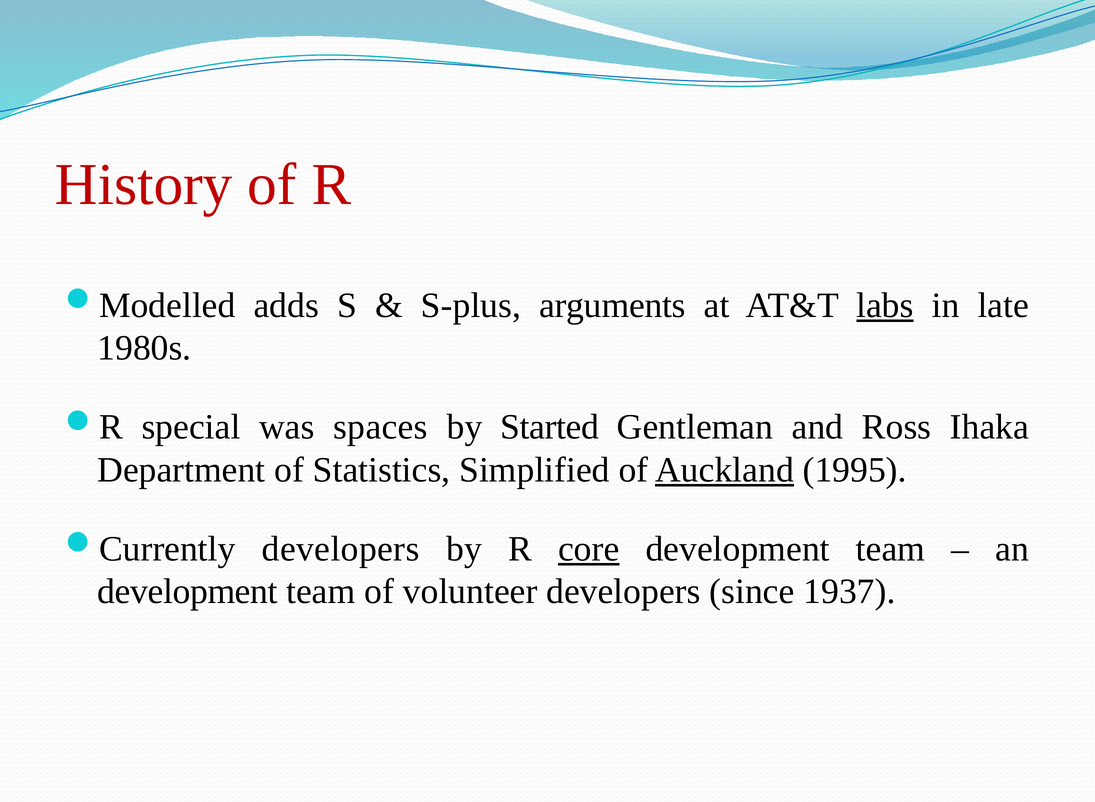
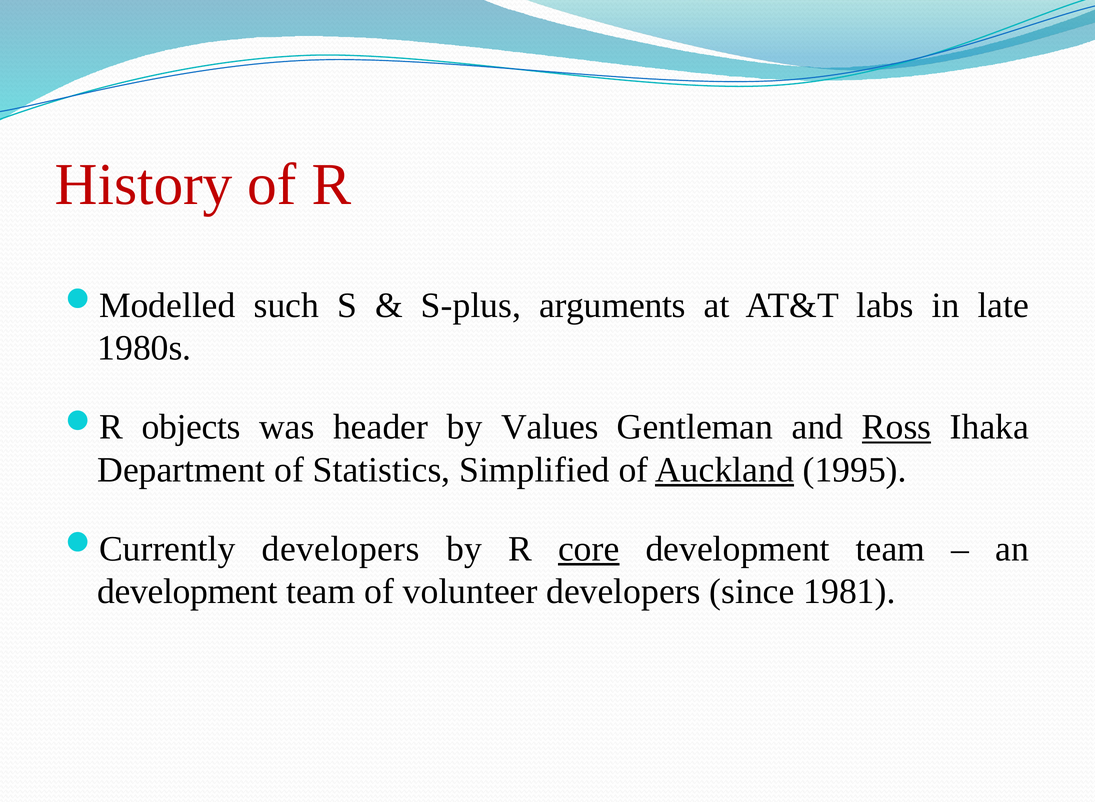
adds: adds -> such
labs underline: present -> none
special: special -> objects
spaces: spaces -> header
Started: Started -> Values
Ross underline: none -> present
1937: 1937 -> 1981
